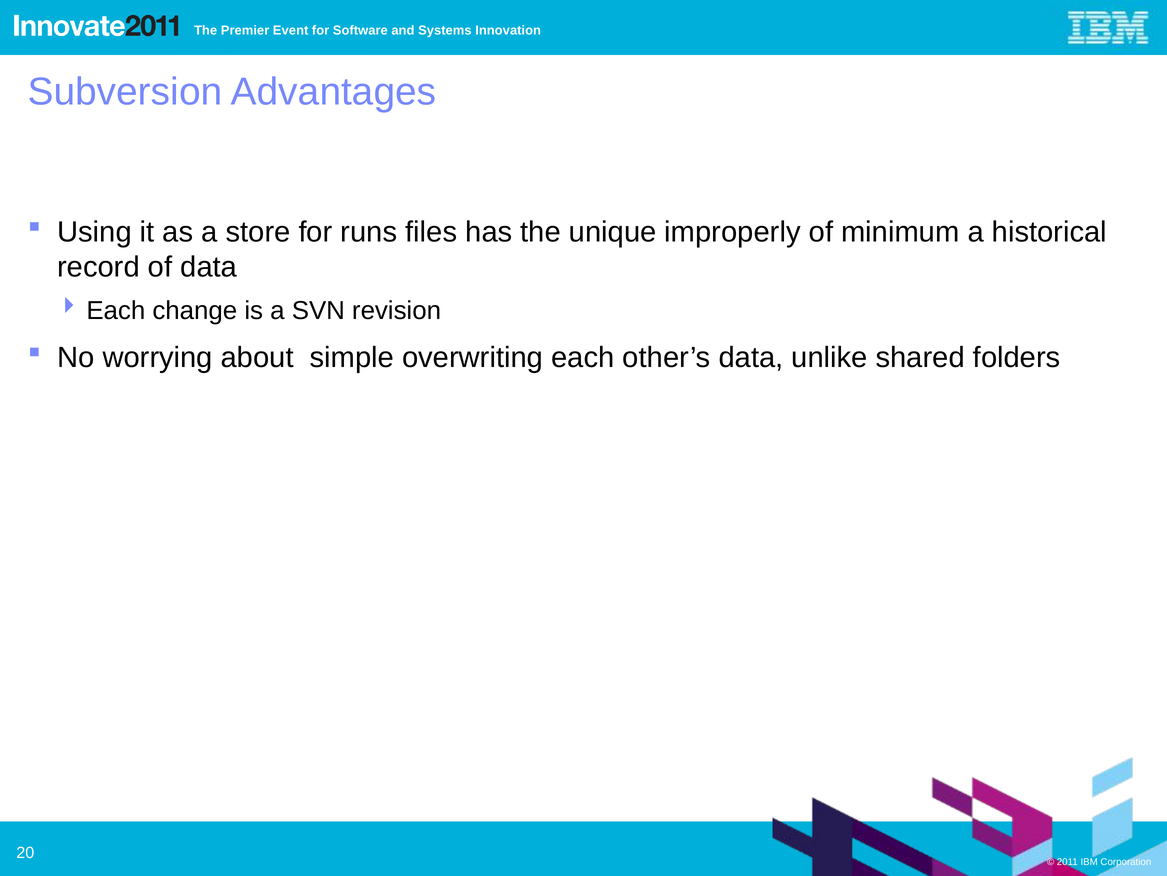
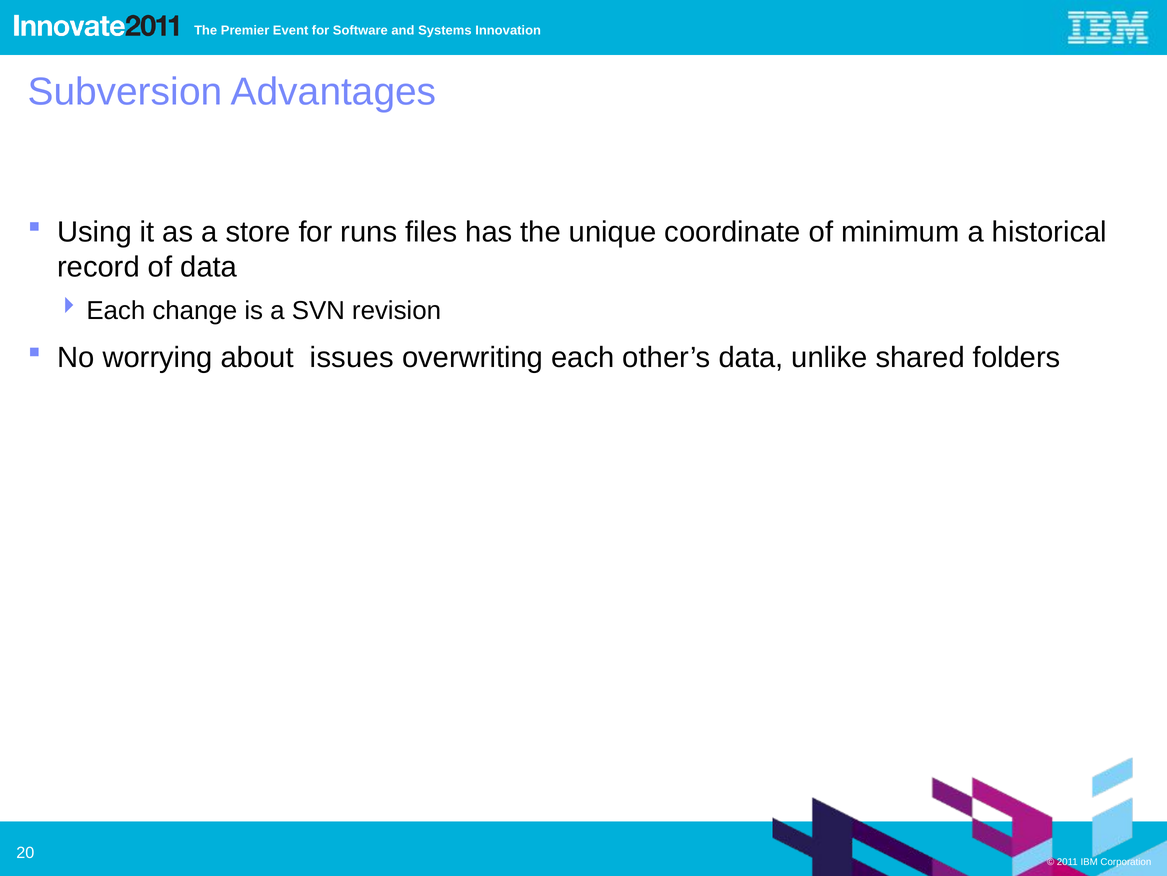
improperly: improperly -> coordinate
simple: simple -> issues
